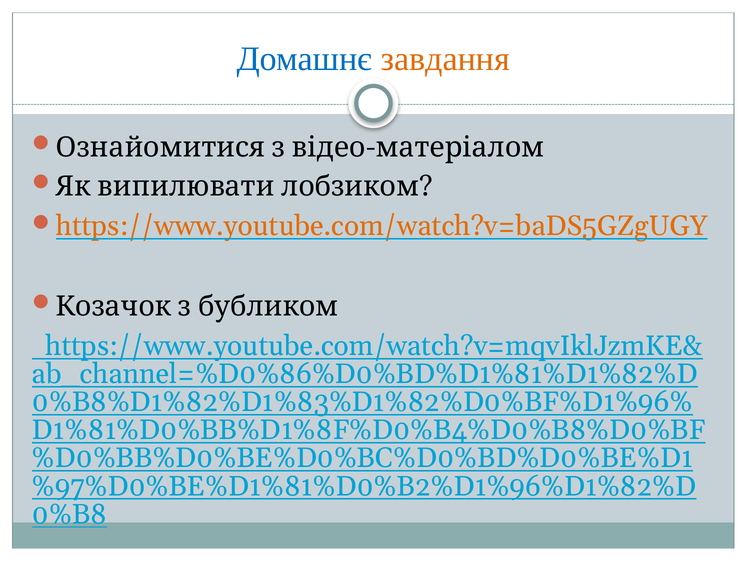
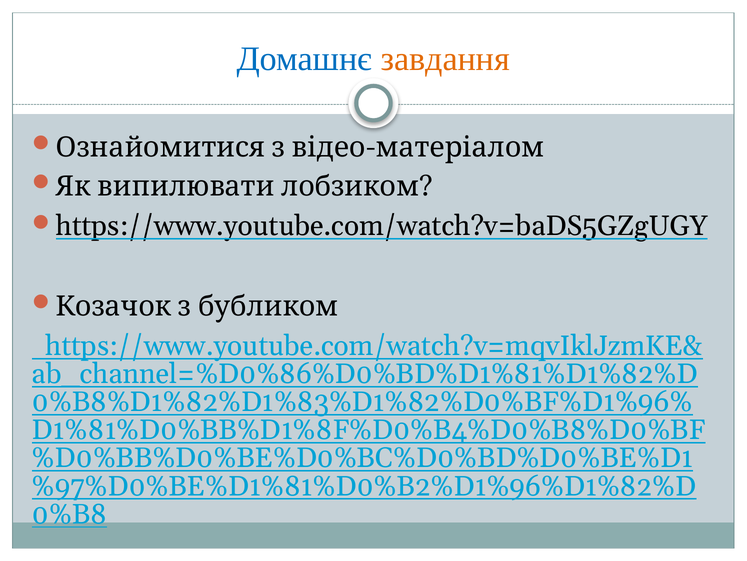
https://www.youtube.com/watch?v=baDS5GZgUGY colour: orange -> black
